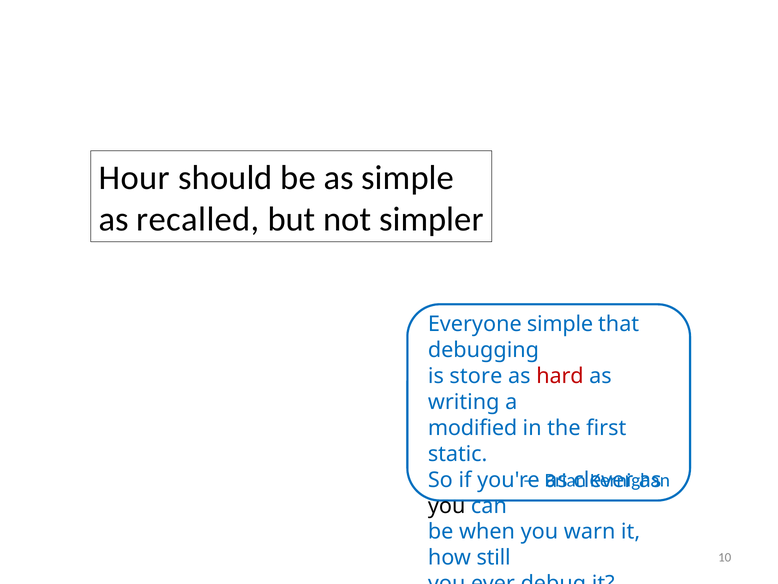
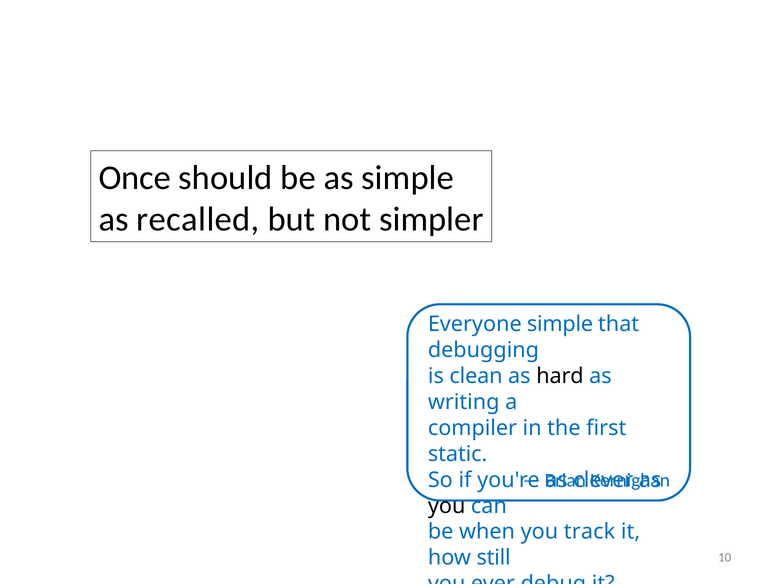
Hour: Hour -> Once
store: store -> clean
hard colour: red -> black
modified: modified -> compiler
warn: warn -> track
